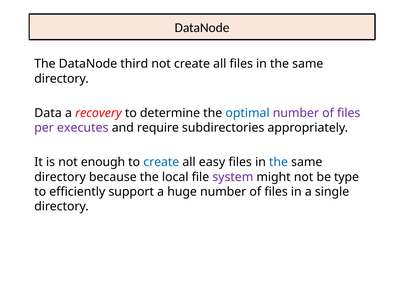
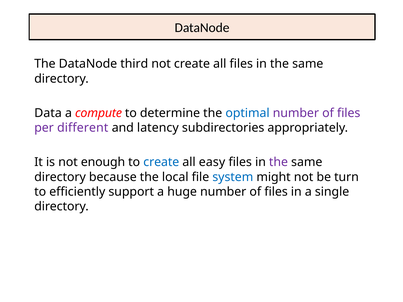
recovery: recovery -> compute
executes: executes -> different
require: require -> latency
the at (278, 162) colour: blue -> purple
system colour: purple -> blue
type: type -> turn
